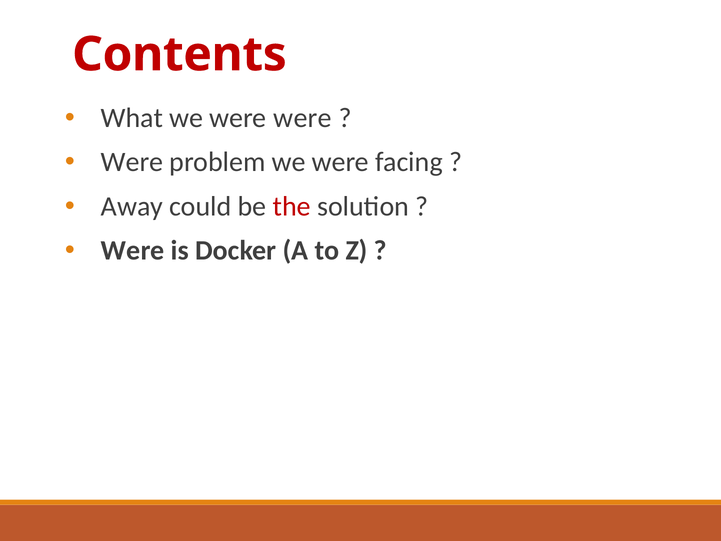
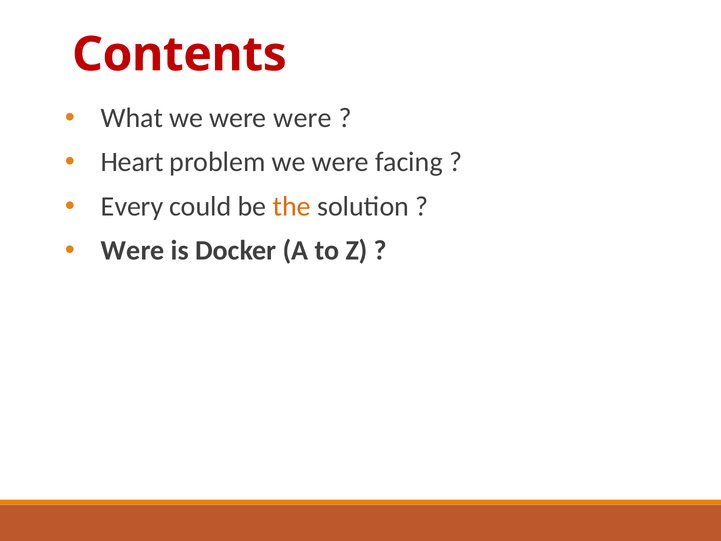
Were at (132, 162): Were -> Heart
Away: Away -> Every
the colour: red -> orange
